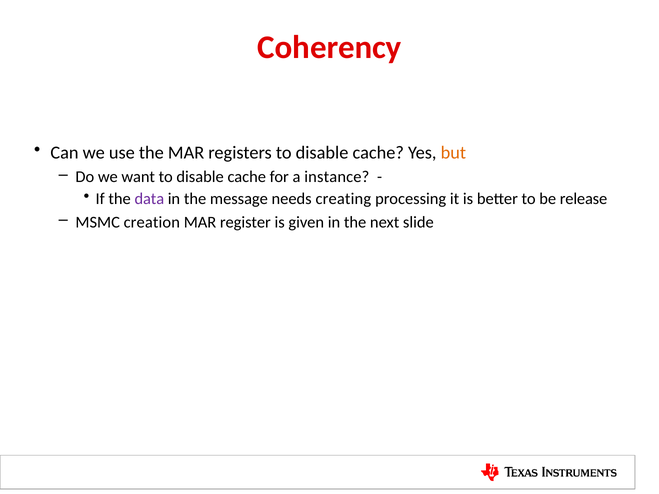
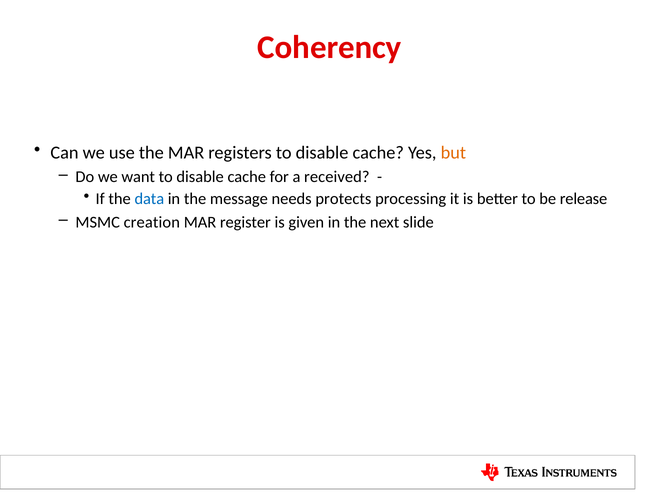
instance: instance -> received
data colour: purple -> blue
creating: creating -> protects
